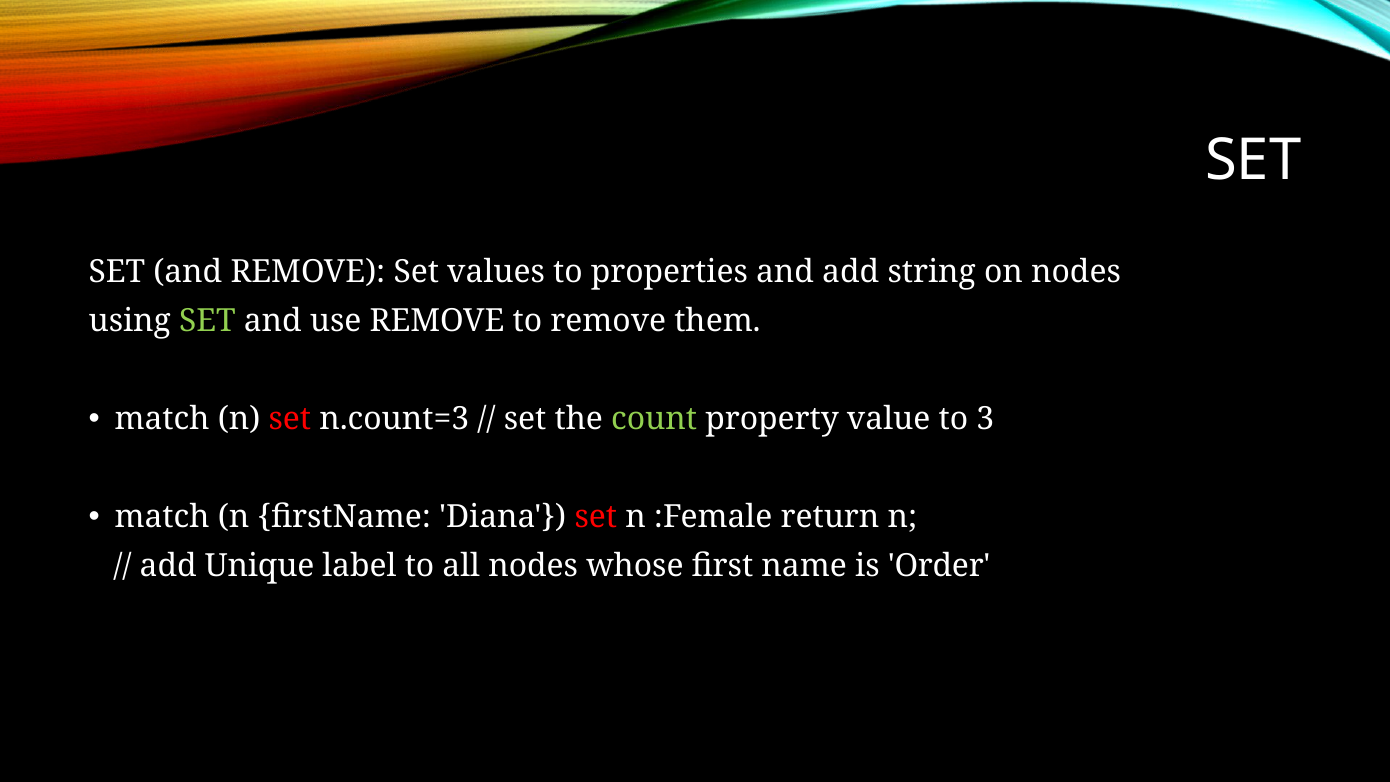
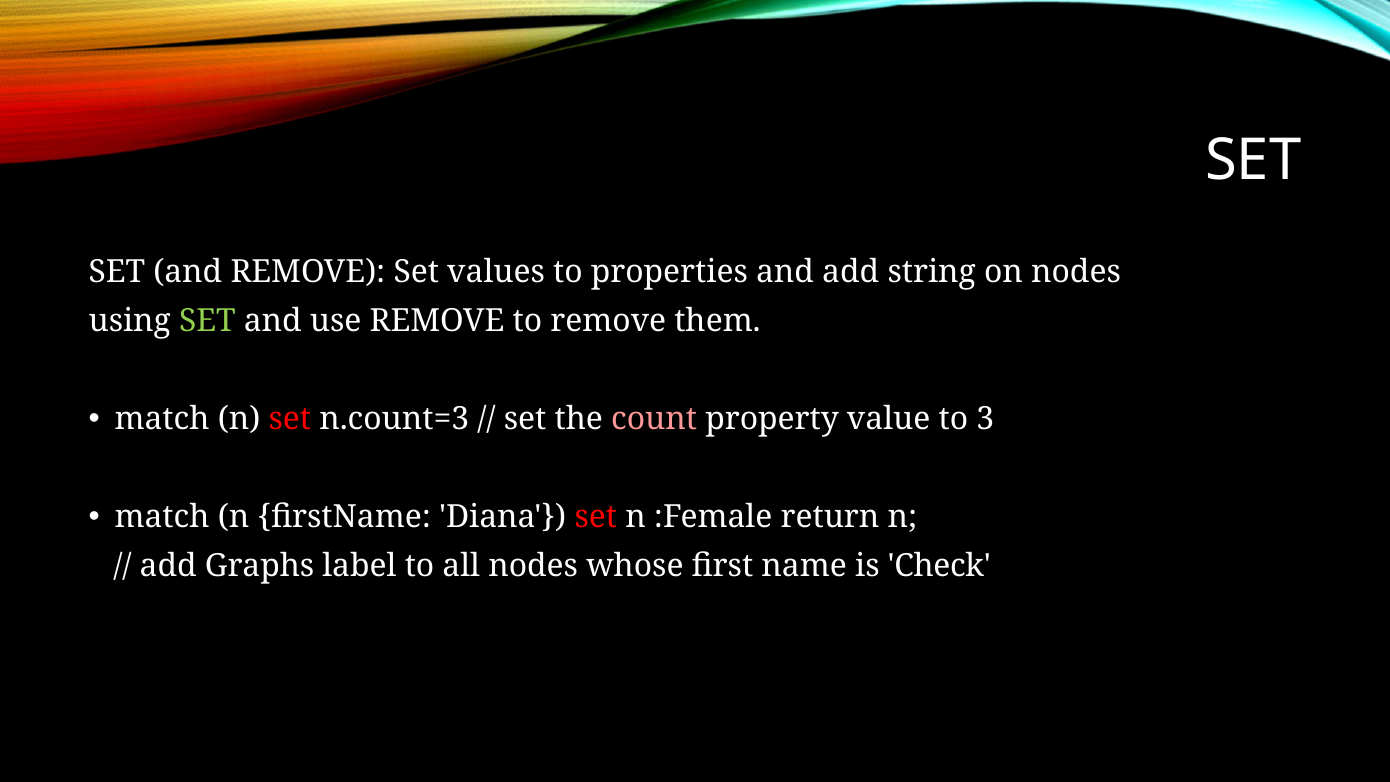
count colour: light green -> pink
Unique: Unique -> Graphs
Order: Order -> Check
